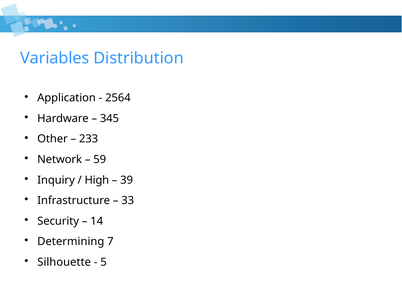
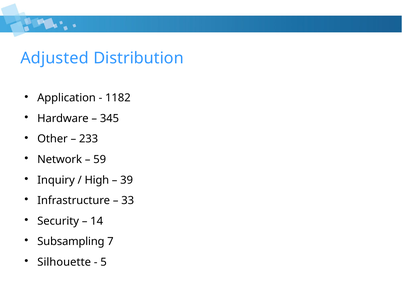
Variables: Variables -> Adjusted
2564: 2564 -> 1182
Determining: Determining -> Subsampling
